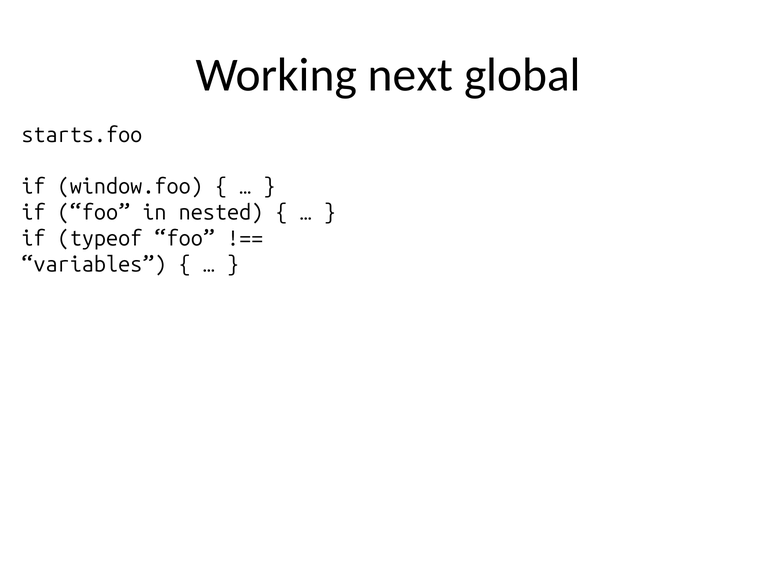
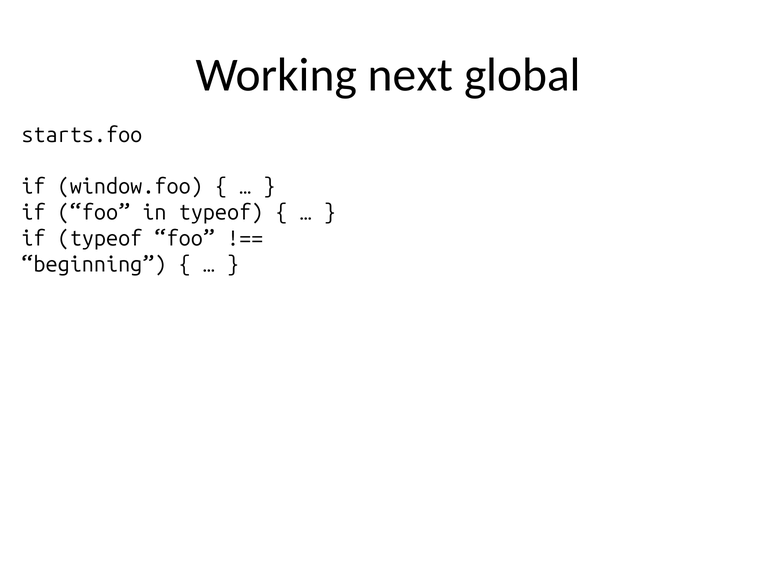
in nested: nested -> typeof
variables: variables -> beginning
